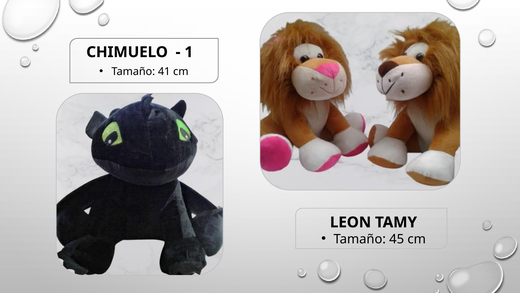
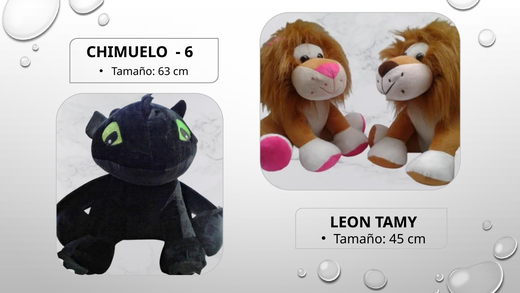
1: 1 -> 6
41: 41 -> 63
